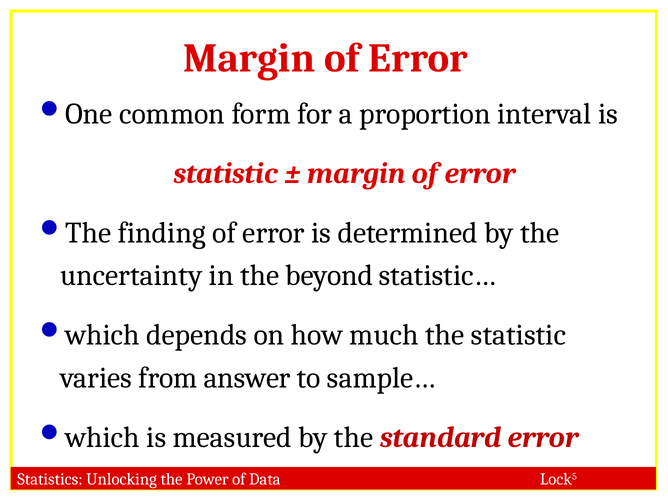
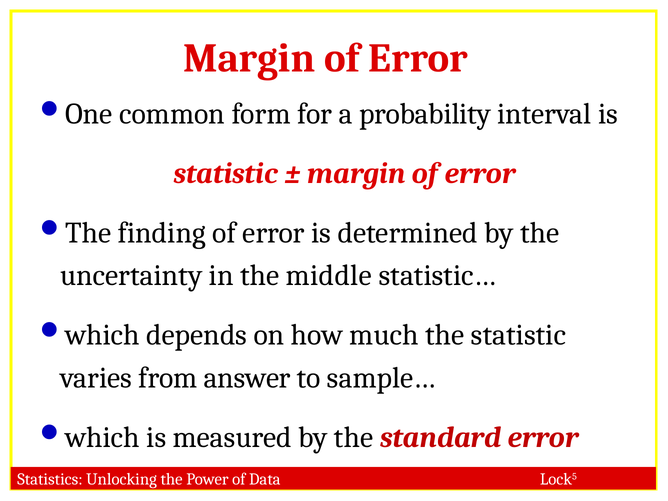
proportion: proportion -> probability
beyond: beyond -> middle
